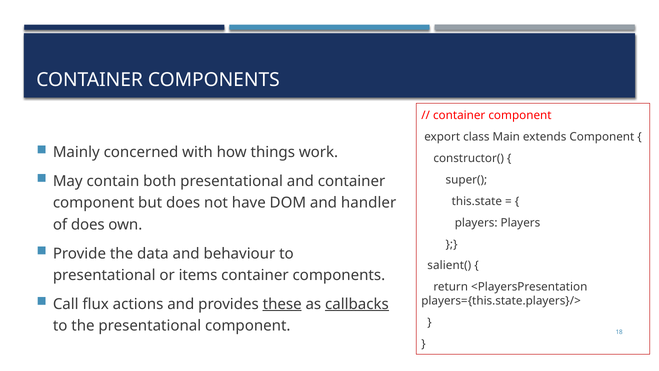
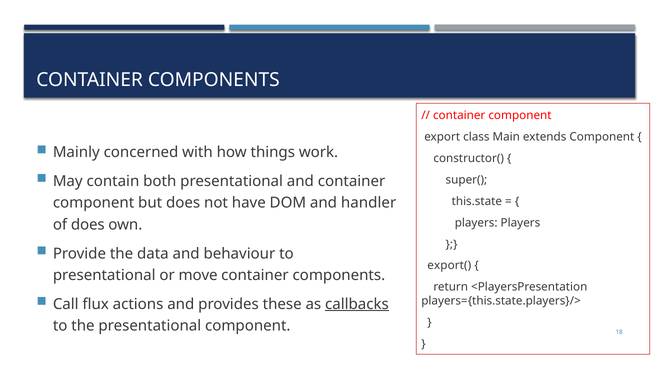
salient(: salient( -> export(
items: items -> move
these underline: present -> none
